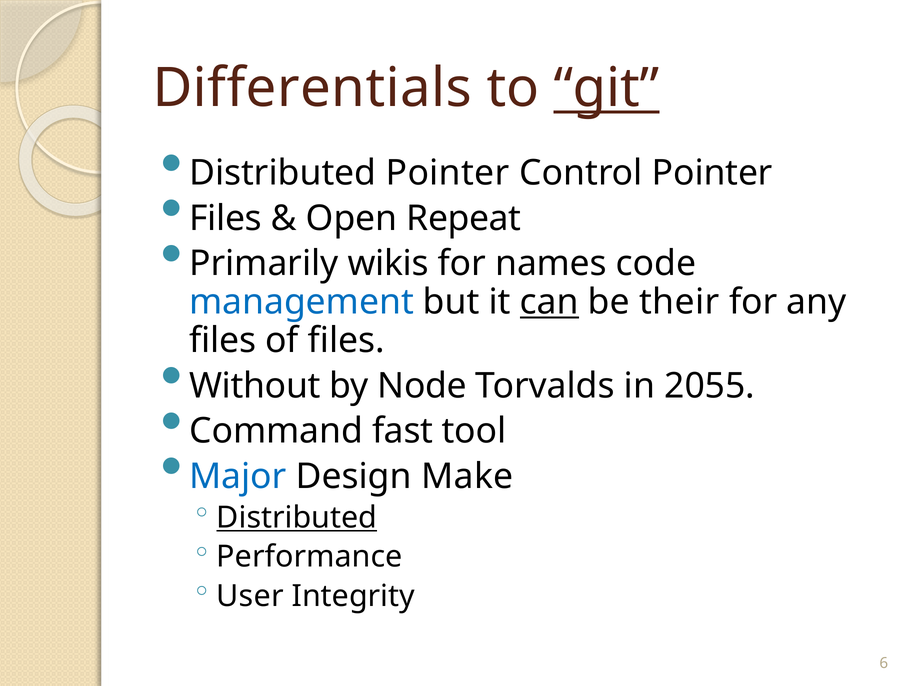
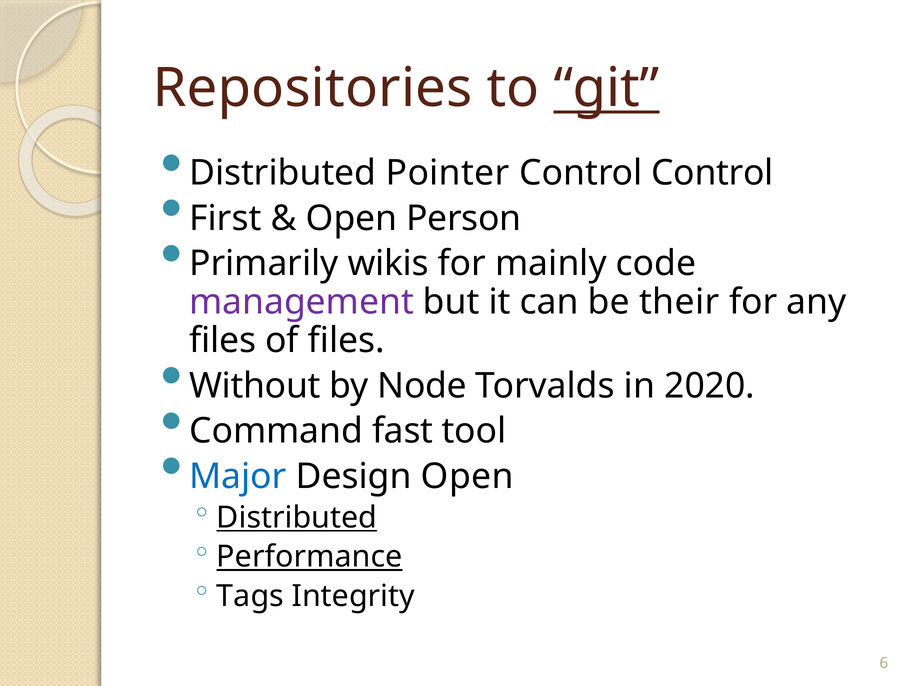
Differentials: Differentials -> Repositories
Control Pointer: Pointer -> Control
Files at (226, 218): Files -> First
Repeat: Repeat -> Person
names: names -> mainly
management colour: blue -> purple
can underline: present -> none
2055: 2055 -> 2020
Design Make: Make -> Open
Performance underline: none -> present
User: User -> Tags
